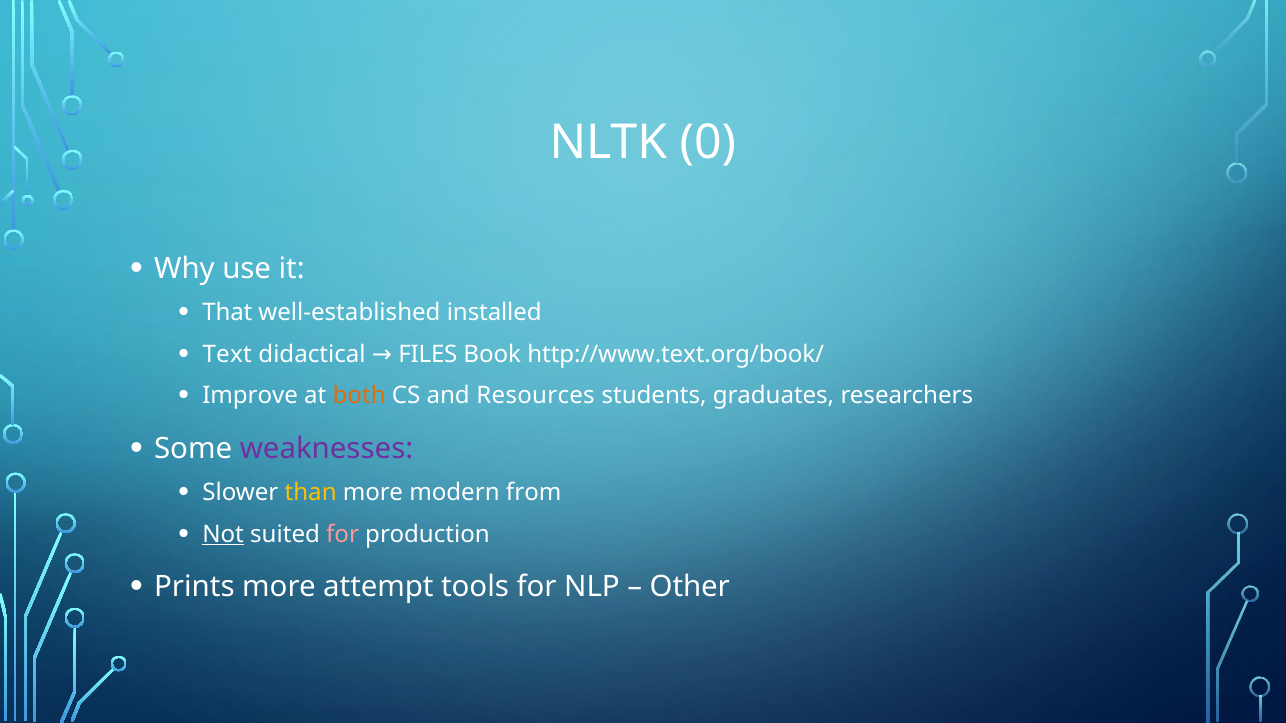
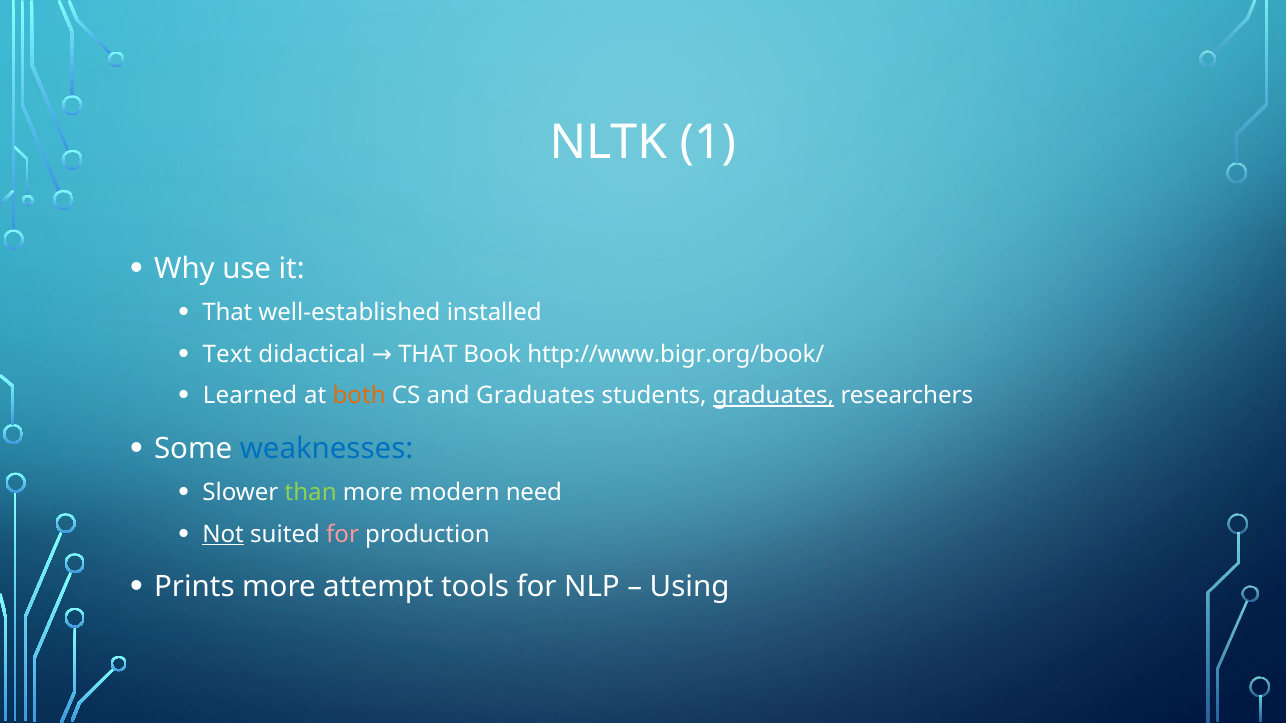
0: 0 -> 1
didactical FILES: FILES -> THAT
http://www.text.org/book/: http://www.text.org/book/ -> http://www.bigr.org/book/
Improve: Improve -> Learned
and Resources: Resources -> Graduates
graduates at (774, 396) underline: none -> present
weaknesses colour: purple -> blue
than colour: yellow -> light green
from: from -> need
Other: Other -> Using
